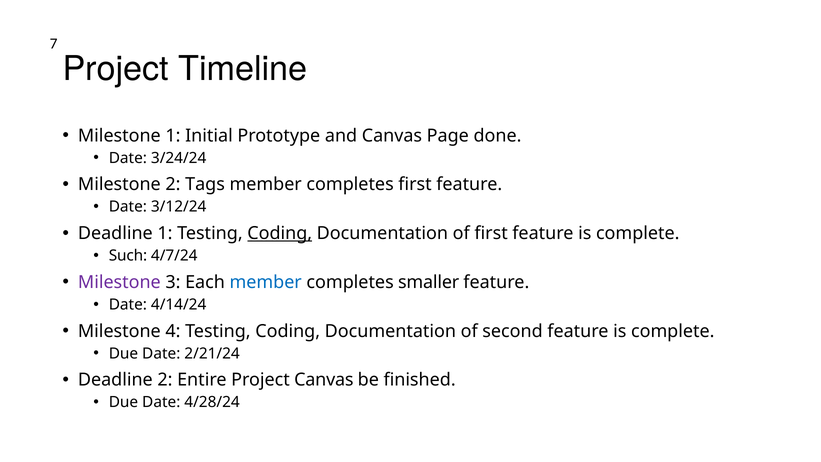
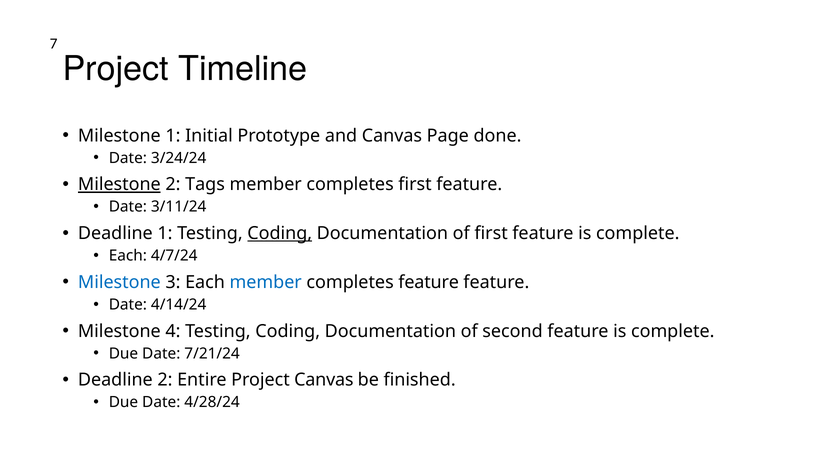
Milestone at (119, 184) underline: none -> present
3/12/24: 3/12/24 -> 3/11/24
Such at (128, 256): Such -> Each
Milestone at (119, 282) colour: purple -> blue
completes smaller: smaller -> feature
2/21/24: 2/21/24 -> 7/21/24
